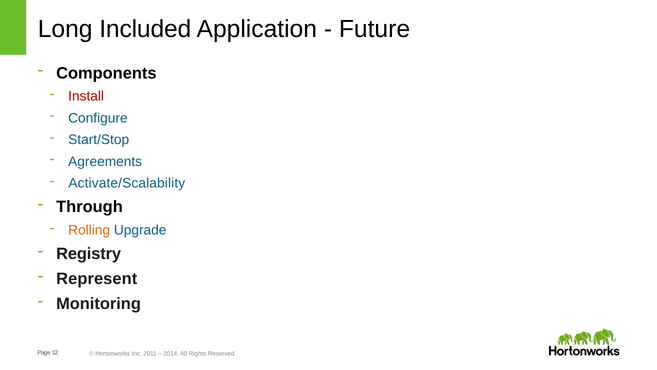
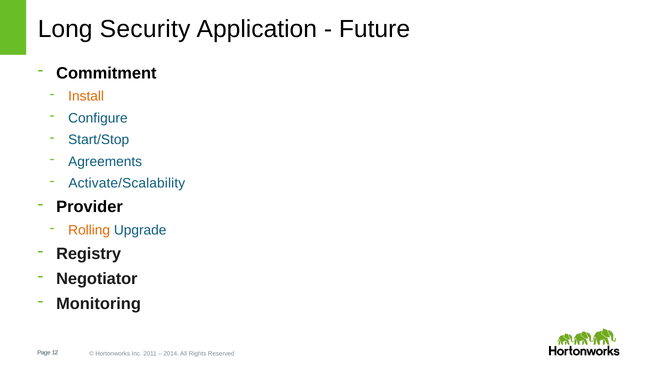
Included: Included -> Security
Components: Components -> Commitment
Install colour: red -> orange
Through: Through -> Provider
Represent: Represent -> Negotiator
